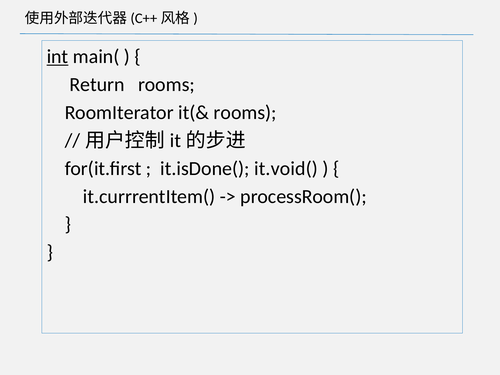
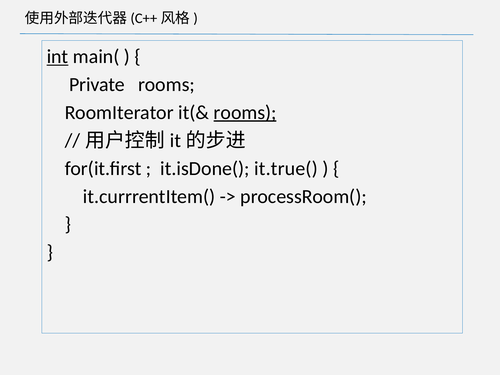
Return: Return -> Private
rooms at (245, 113) underline: none -> present
it.void(: it.void( -> it.true(
